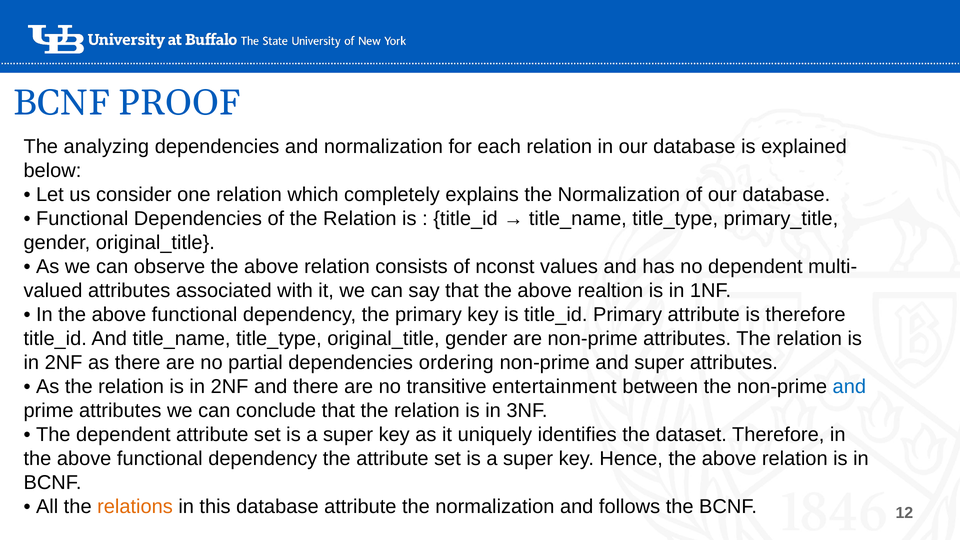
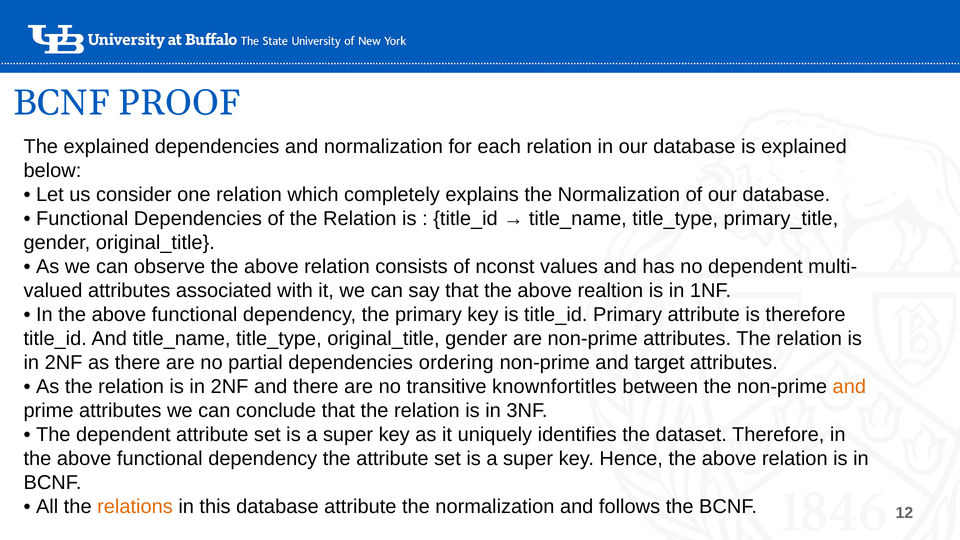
The analyzing: analyzing -> explained
and super: super -> target
entertainment: entertainment -> knownfortitles
and at (849, 387) colour: blue -> orange
